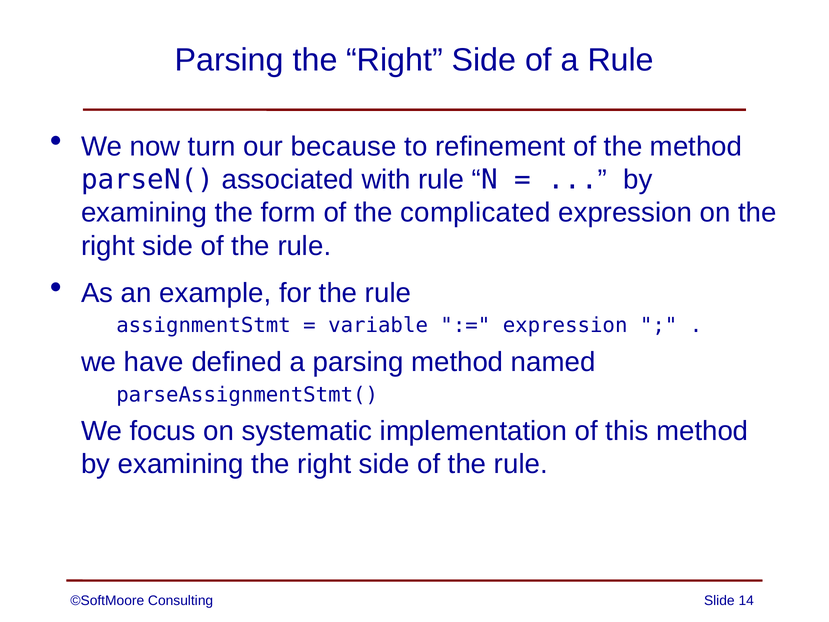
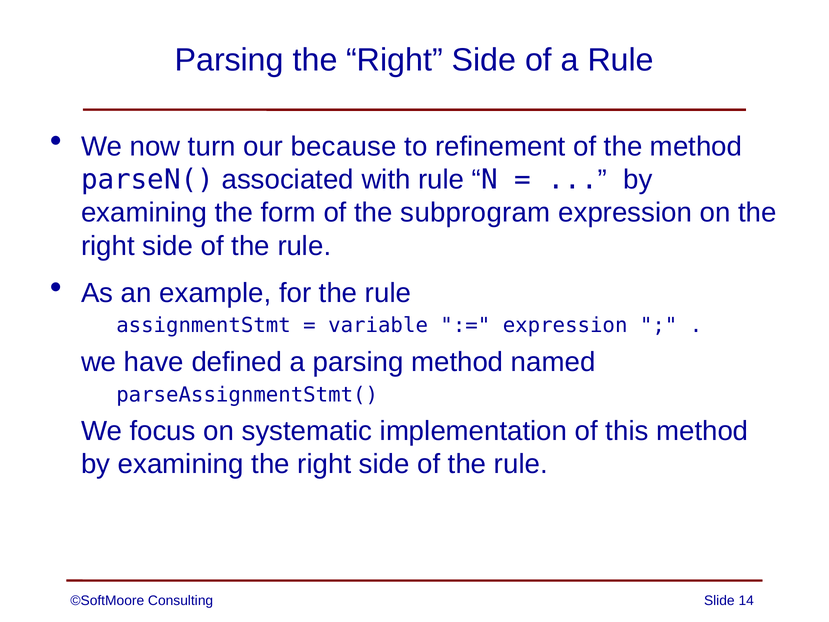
complicated: complicated -> subprogram
